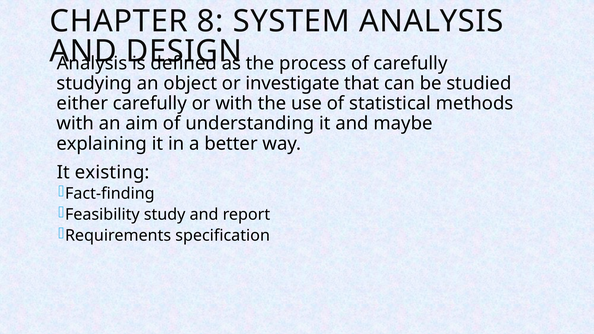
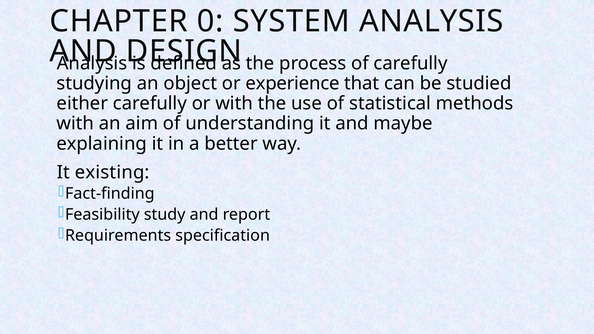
8: 8 -> 0
investigate: investigate -> experience
